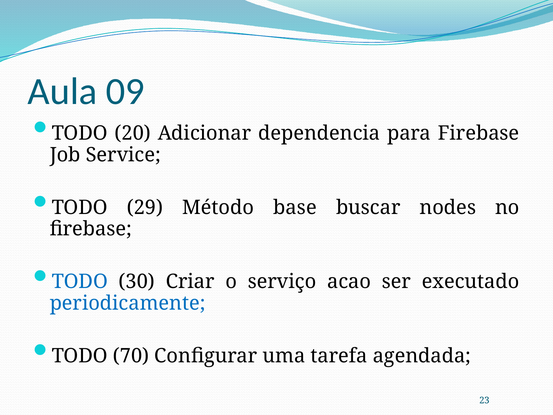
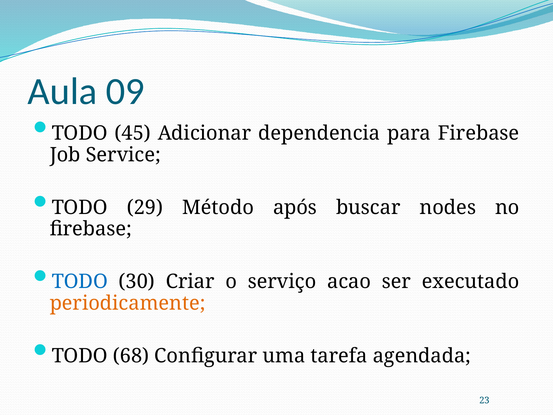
20: 20 -> 45
base: base -> após
periodicamente colour: blue -> orange
70: 70 -> 68
